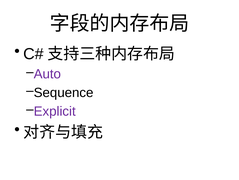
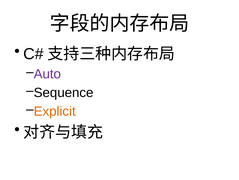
Explicit colour: purple -> orange
